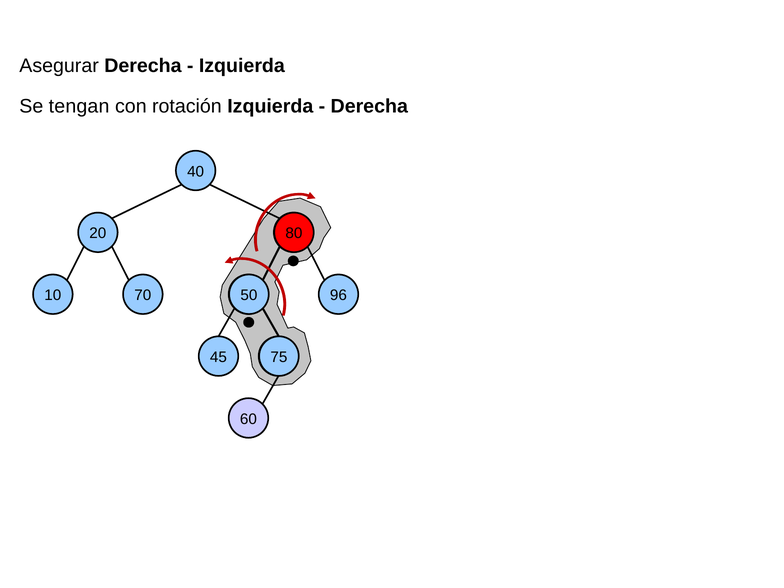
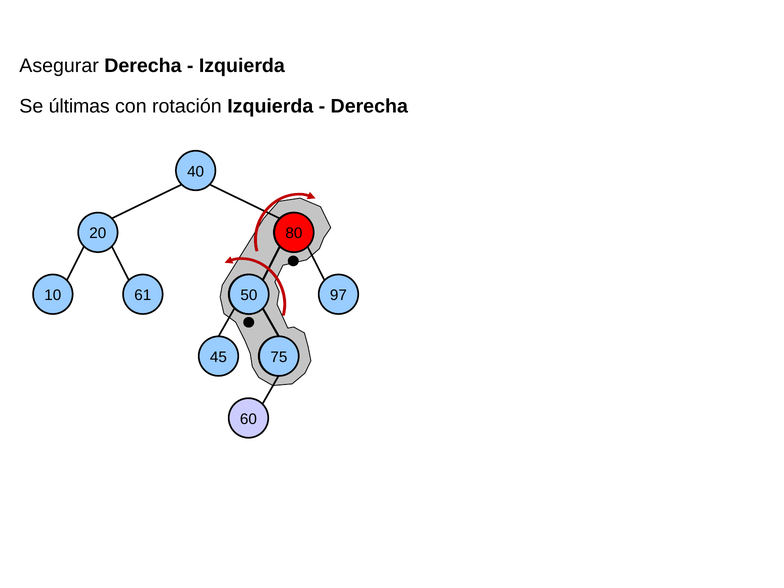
tengan: tengan -> últimas
70: 70 -> 61
96: 96 -> 97
